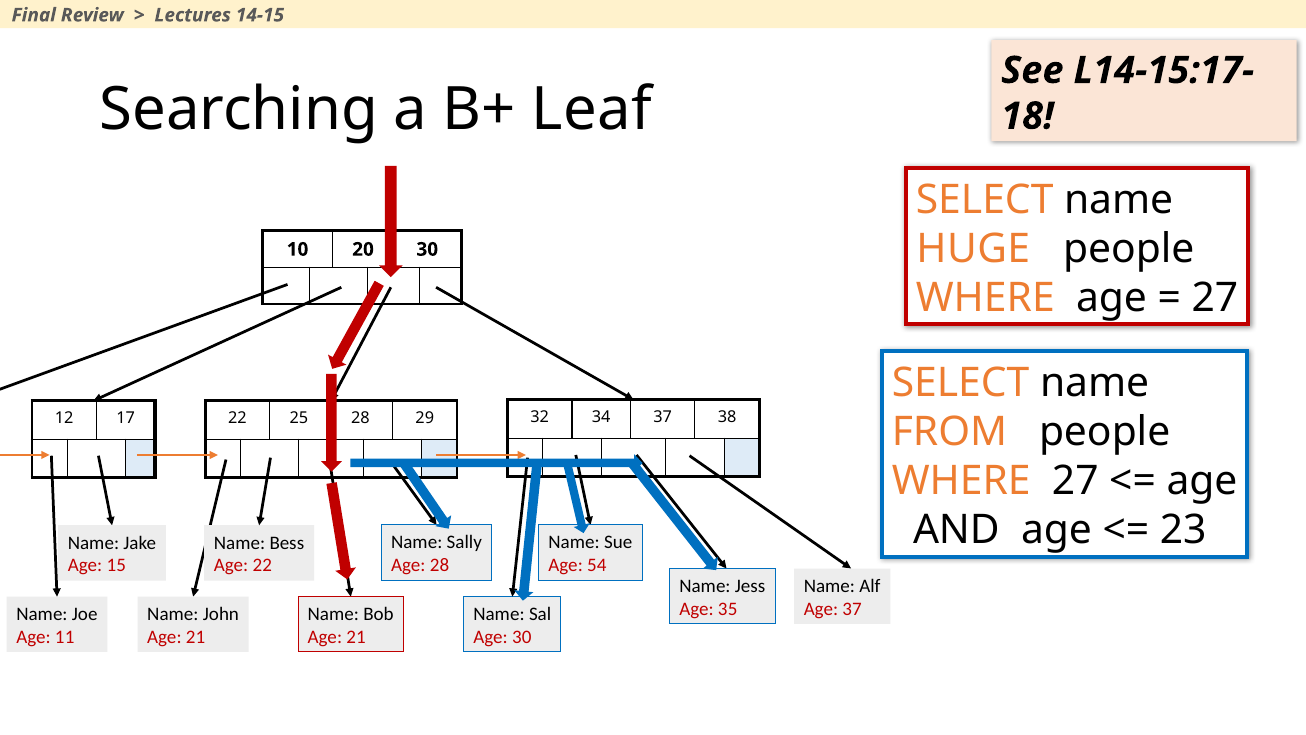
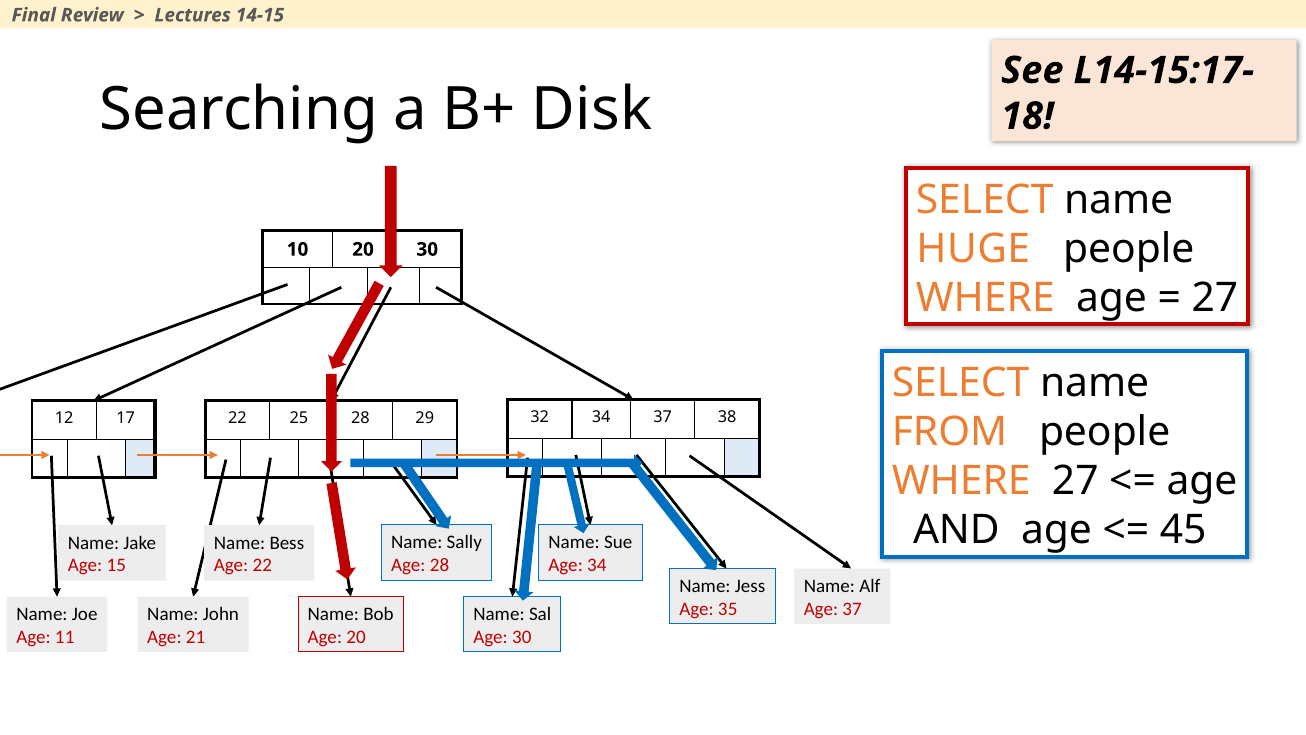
Leaf: Leaf -> Disk
23: 23 -> 45
Age 54: 54 -> 34
21 at (356, 637): 21 -> 20
